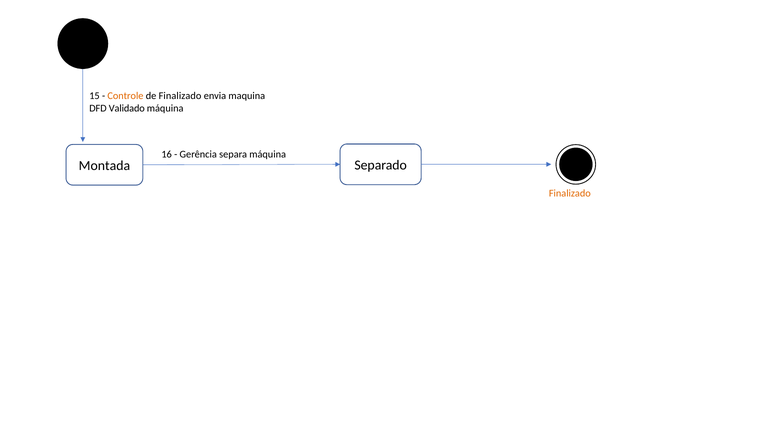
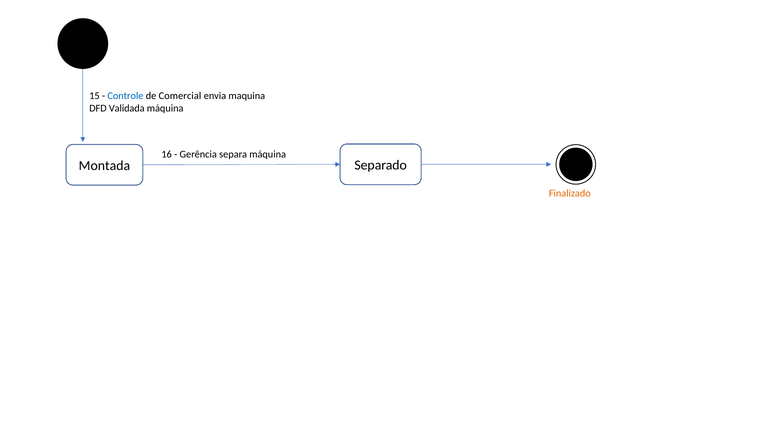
Controle colour: orange -> blue
de Finalizado: Finalizado -> Comercial
Validado: Validado -> Validada
